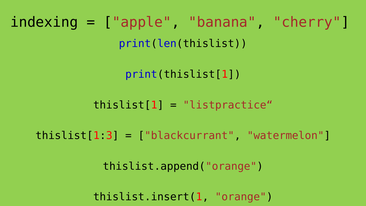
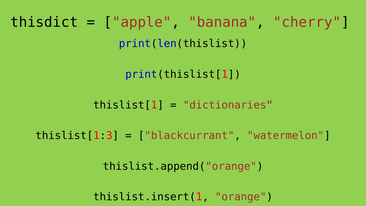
indexing: indexing -> thisdict
listpractice“: listpractice“ -> dictionaries“
